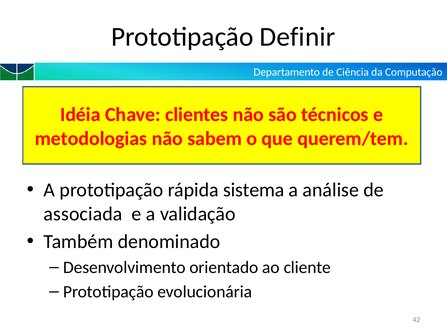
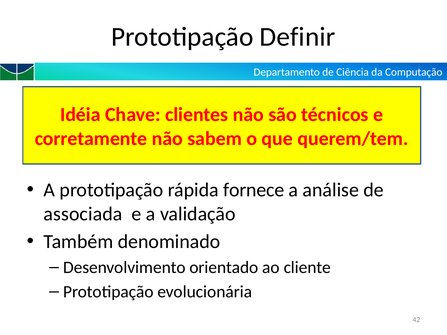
metodologias: metodologias -> corretamente
sistema: sistema -> fornece
